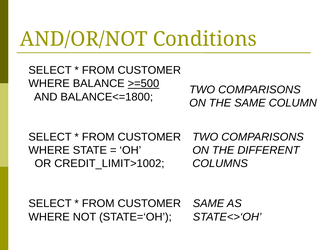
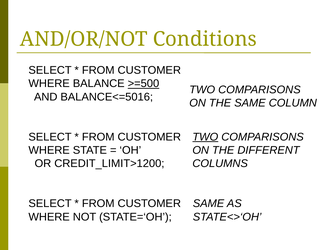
BALANCE<=1800: BALANCE<=1800 -> BALANCE<=5016
TWO at (205, 137) underline: none -> present
CREDIT_LIMIT>1002: CREDIT_LIMIT>1002 -> CREDIT_LIMIT>1200
